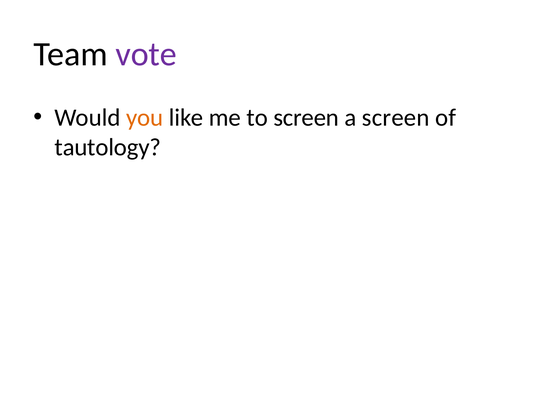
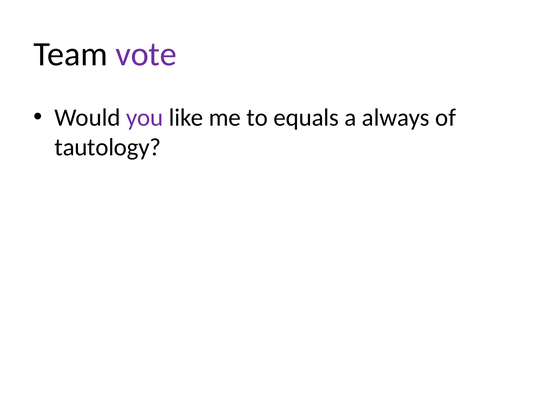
you colour: orange -> purple
to screen: screen -> equals
a screen: screen -> always
